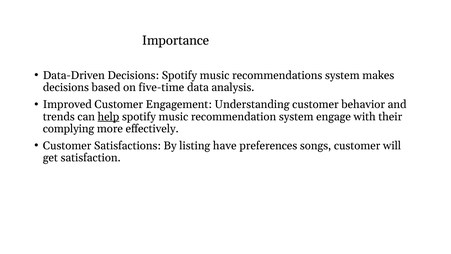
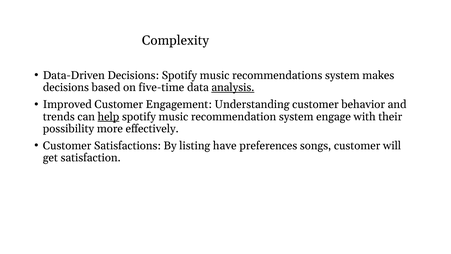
Importance: Importance -> Complexity
analysis underline: none -> present
complying: complying -> possibility
